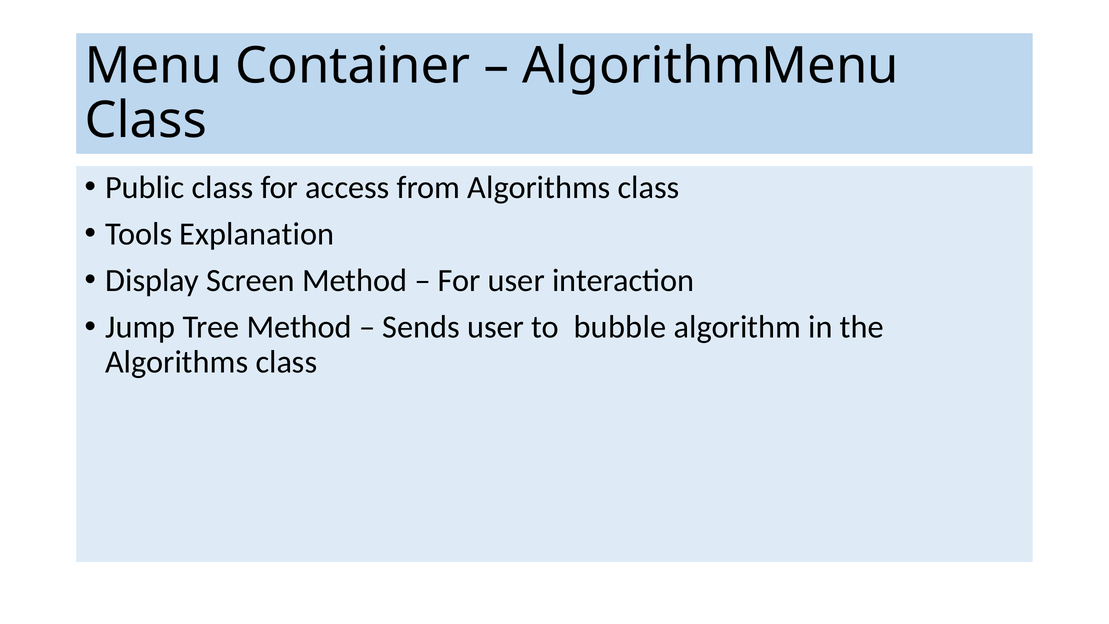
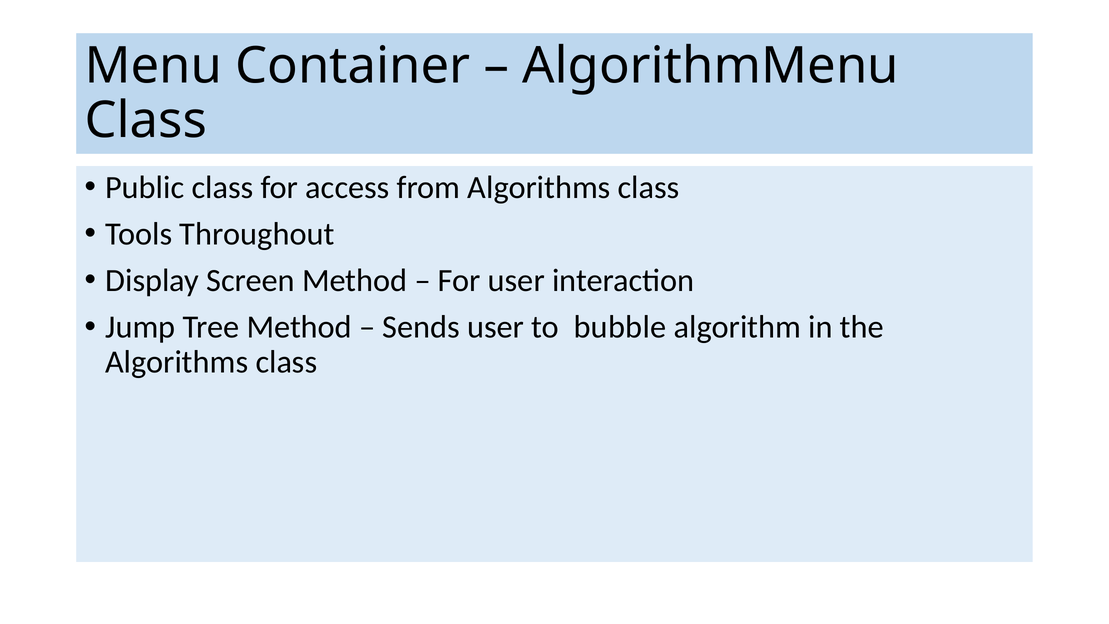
Explanation: Explanation -> Throughout
